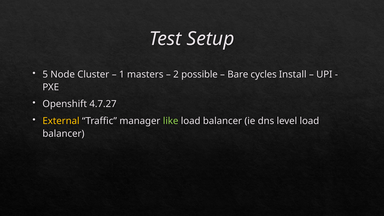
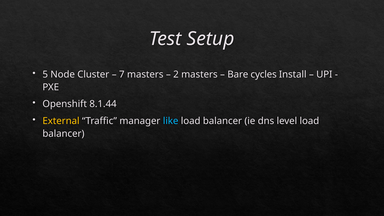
1: 1 -> 7
2 possible: possible -> masters
4.7.27: 4.7.27 -> 8.1.44
like colour: light green -> light blue
